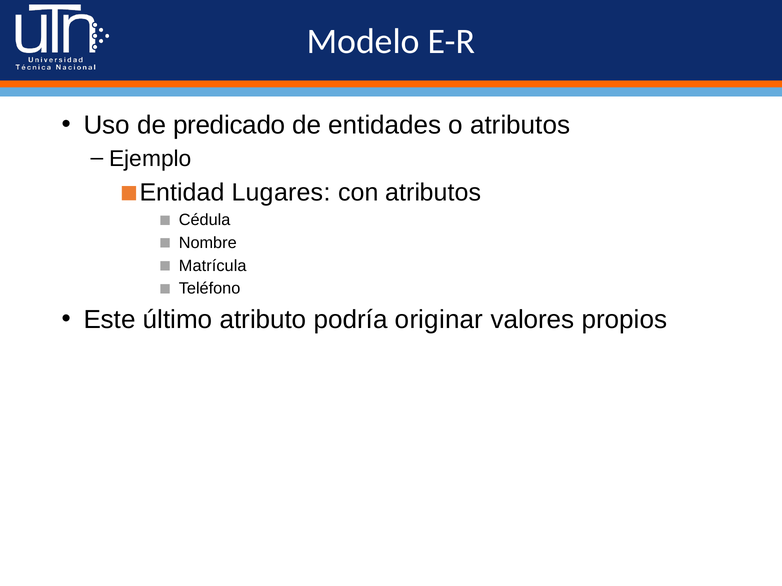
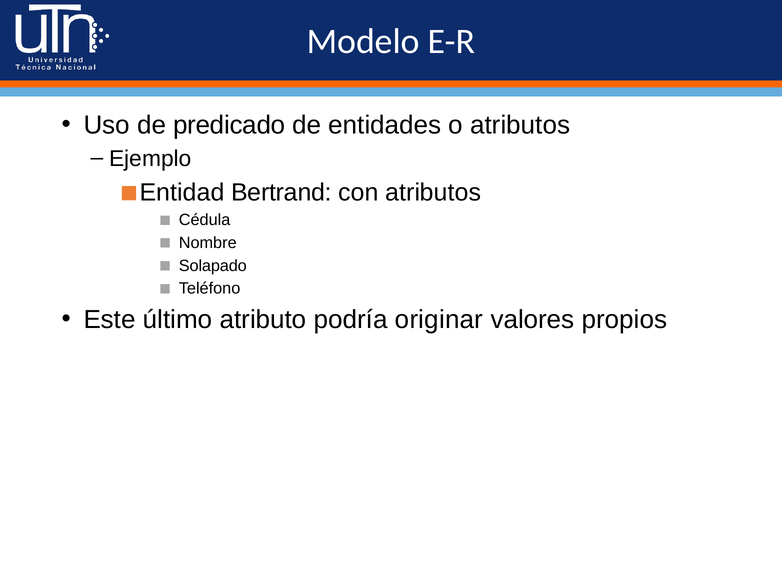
Lugares: Lugares -> Bertrand
Matrícula: Matrícula -> Solapado
